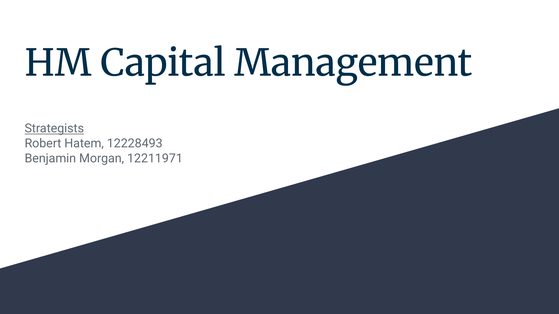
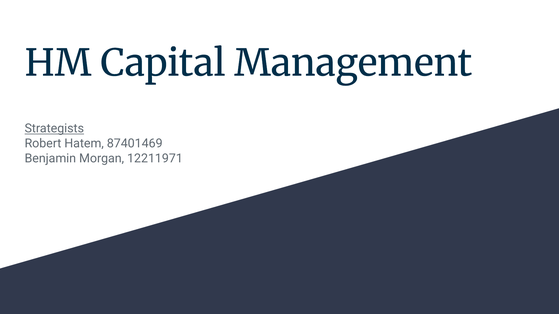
12228493: 12228493 -> 87401469
